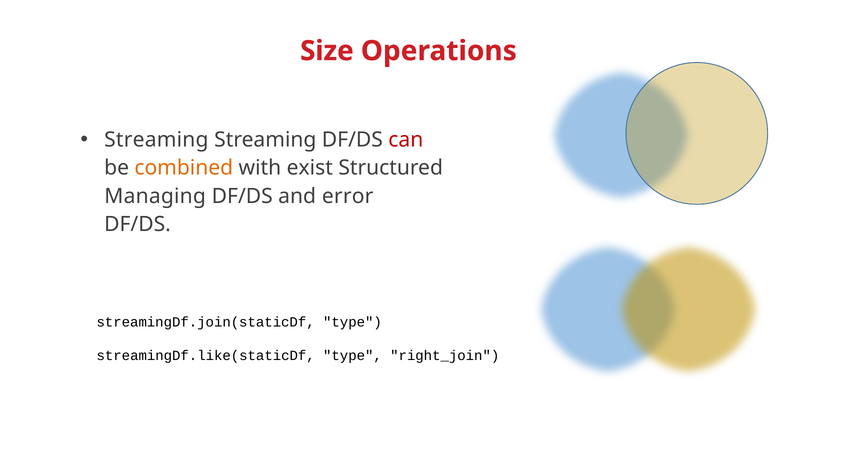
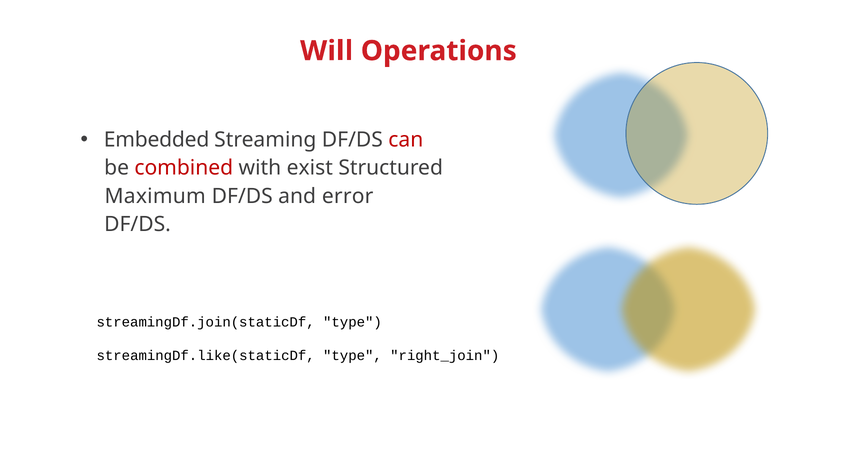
Size: Size -> Will
Streaming at (156, 140): Streaming -> Embedded
combined colour: orange -> red
Managing: Managing -> Maximum
